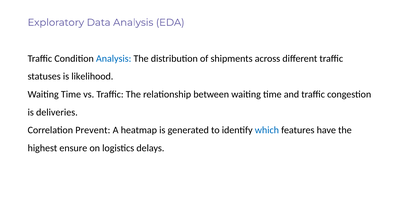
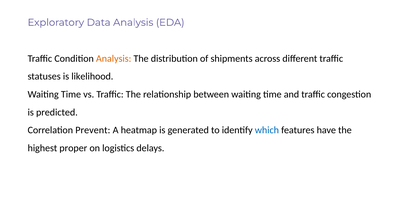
Analysis at (114, 59) colour: blue -> orange
deliveries: deliveries -> predicted
ensure: ensure -> proper
